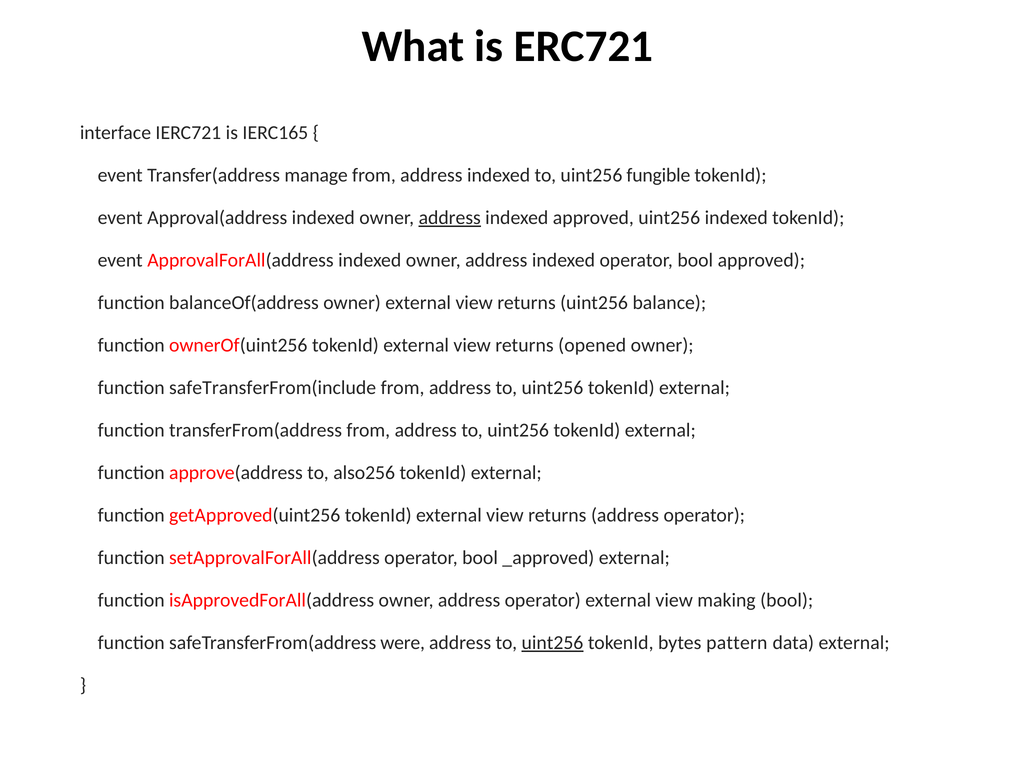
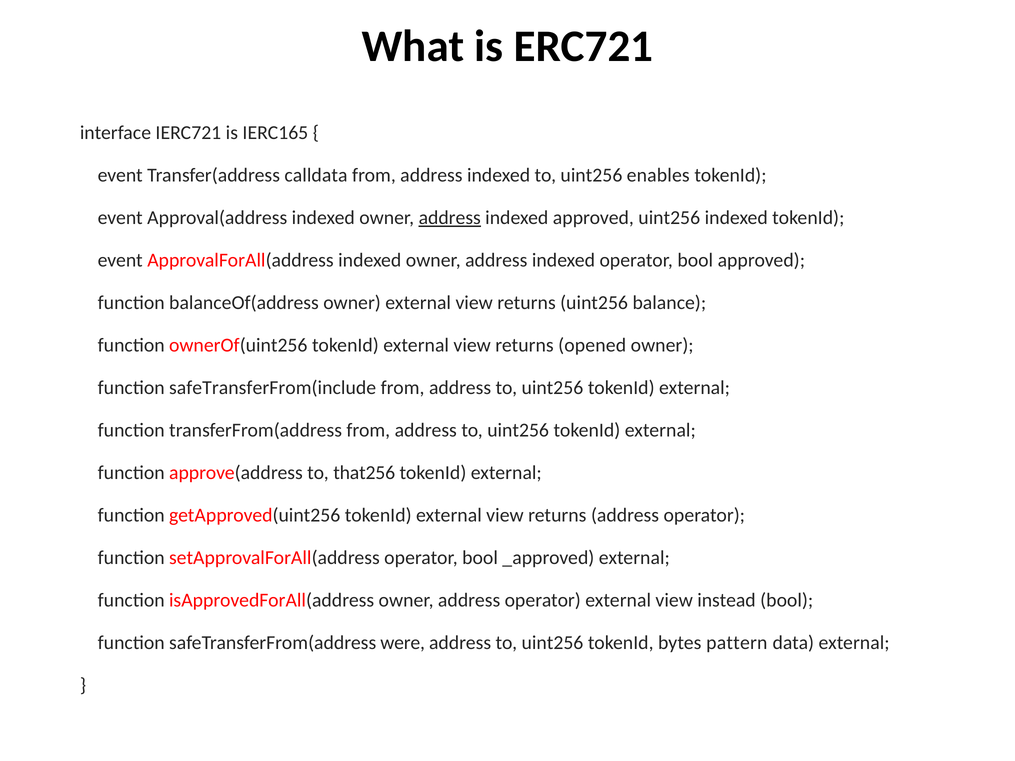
manage: manage -> calldata
fungible: fungible -> enables
also256: also256 -> that256
making: making -> instead
uint256 at (552, 643) underline: present -> none
